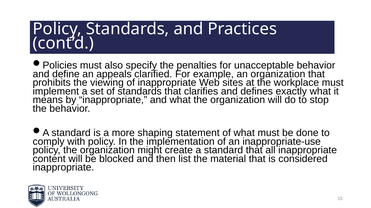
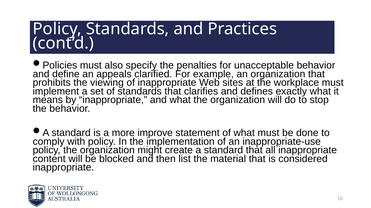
shaping: shaping -> improve
